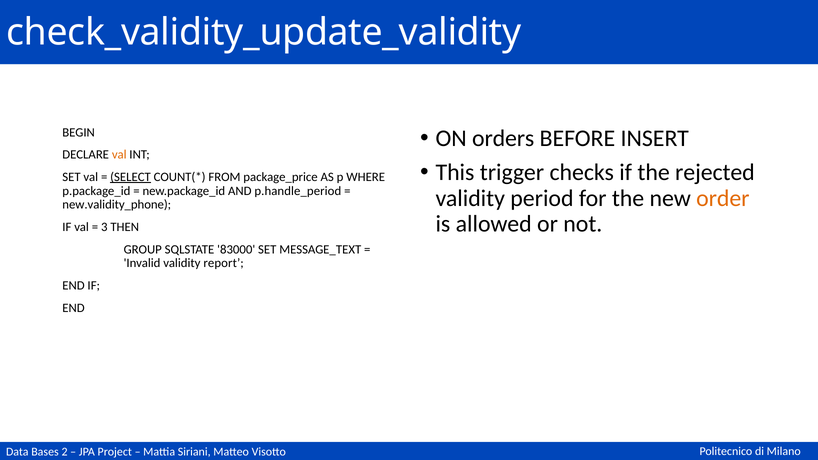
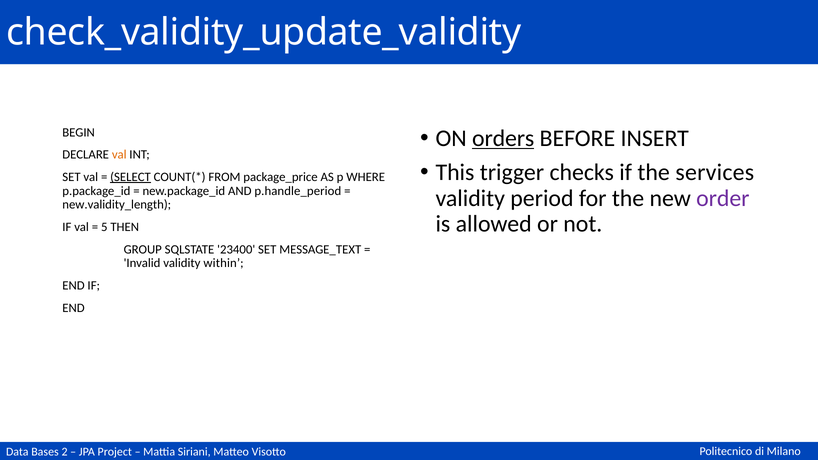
orders underline: none -> present
rejected: rejected -> services
order colour: orange -> purple
new.validity_phone: new.validity_phone -> new.validity_length
3: 3 -> 5
83000: 83000 -> 23400
report: report -> within
